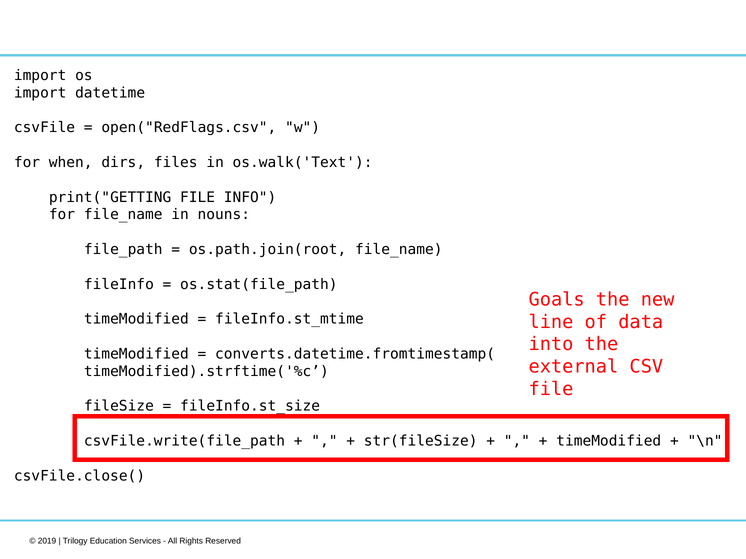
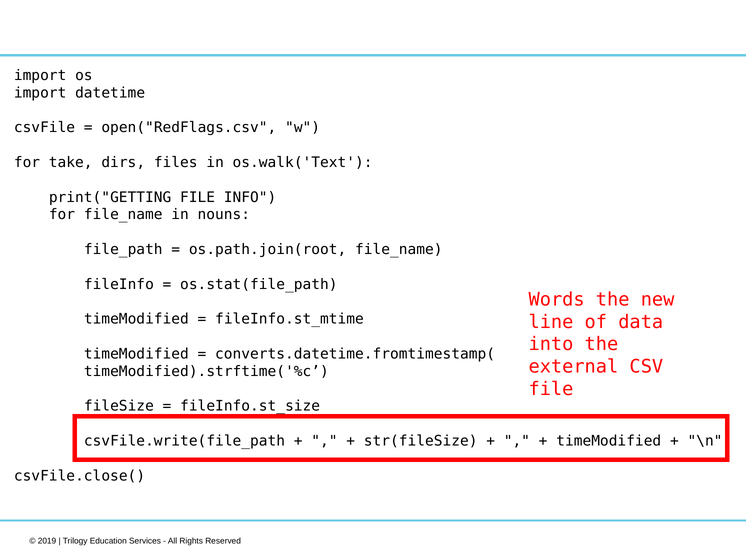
when: when -> take
Goals: Goals -> Words
